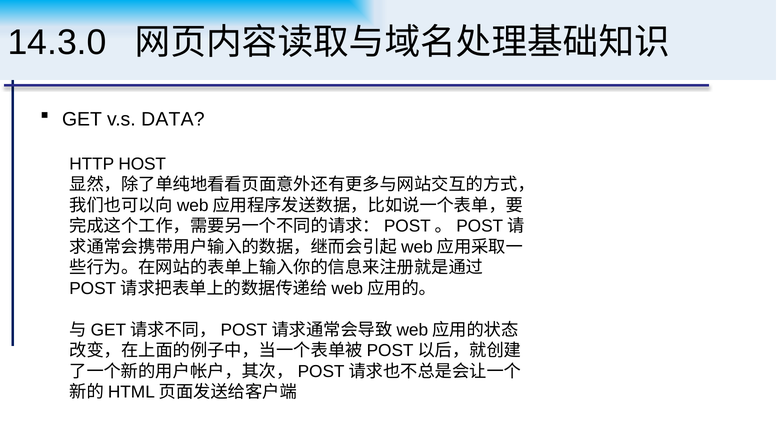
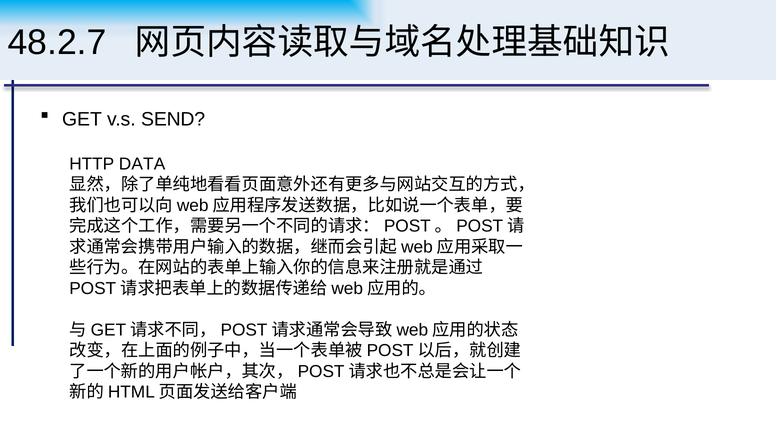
14.3.0: 14.3.0 -> 48.2.7
DATA: DATA -> SEND
HOST: HOST -> DATA
